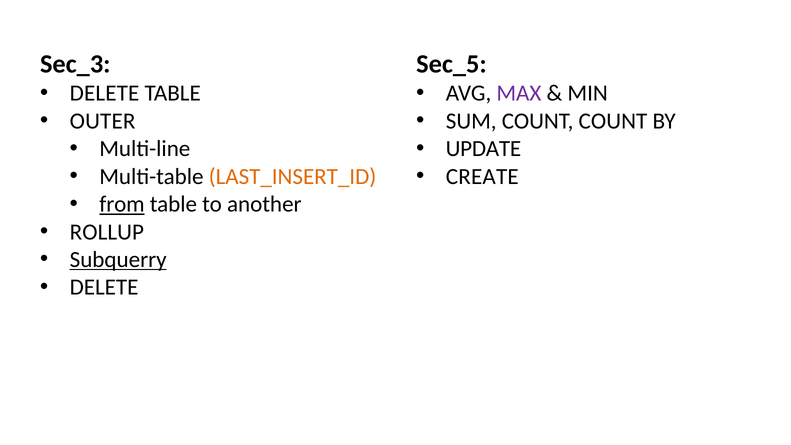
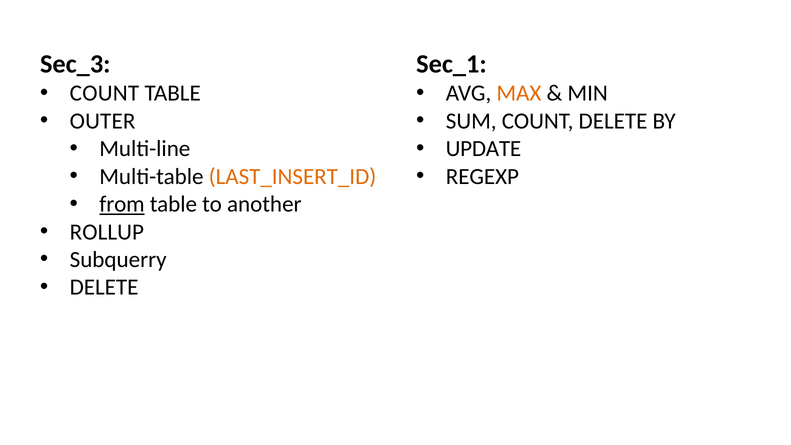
Sec_5: Sec_5 -> Sec_1
DELETE at (104, 93): DELETE -> COUNT
MAX colour: purple -> orange
COUNT COUNT: COUNT -> DELETE
CREATE: CREATE -> REGEXP
Subquerry underline: present -> none
